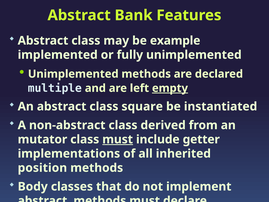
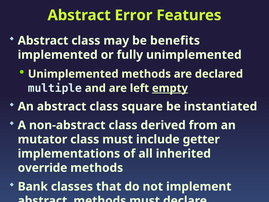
Bank: Bank -> Error
example: example -> benefits
must at (118, 139) underline: present -> none
position: position -> override
Body: Body -> Bank
